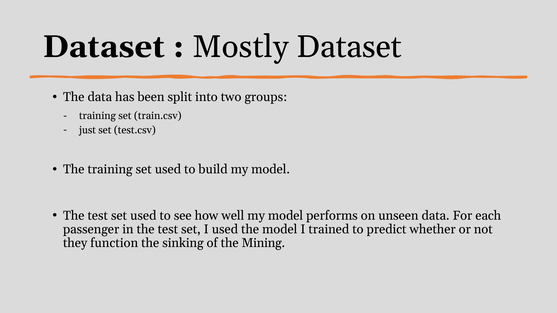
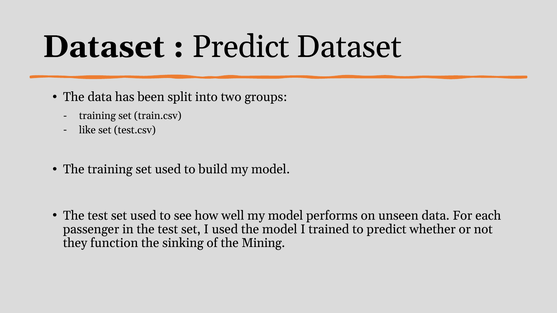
Mostly at (240, 47): Mostly -> Predict
just: just -> like
